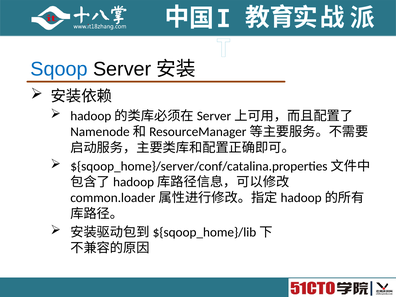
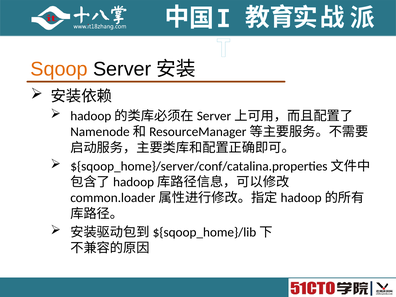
Sqoop colour: blue -> orange
